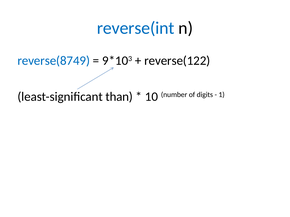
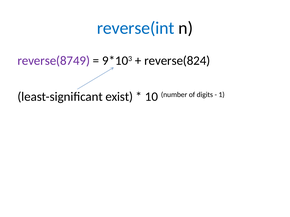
reverse(8749 colour: blue -> purple
reverse(122: reverse(122 -> reverse(824
than: than -> exist
